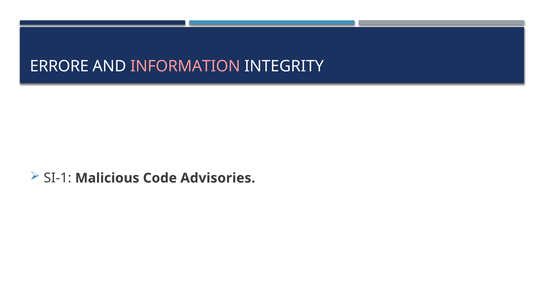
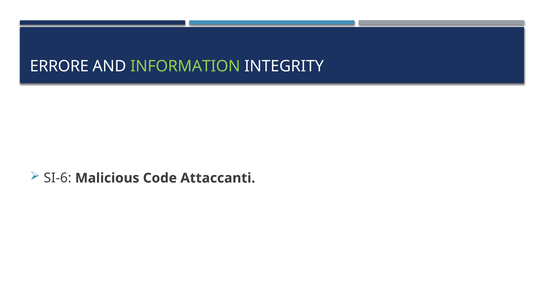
INFORMATION colour: pink -> light green
SI-1: SI-1 -> SI-6
Advisories: Advisories -> Attaccanti
